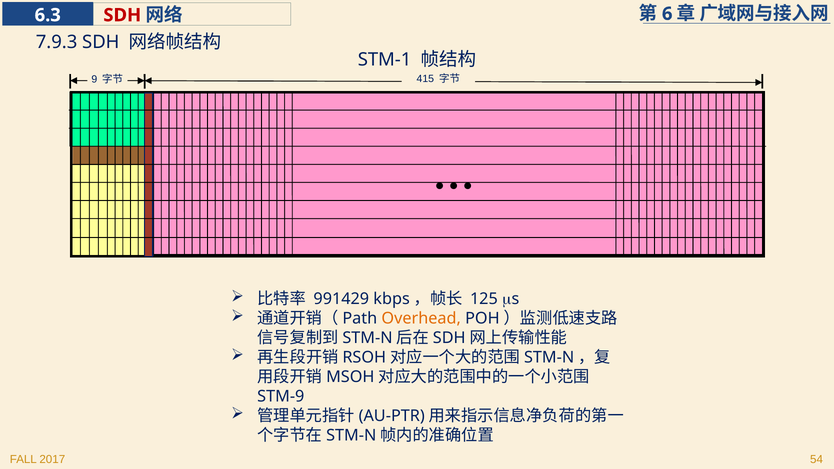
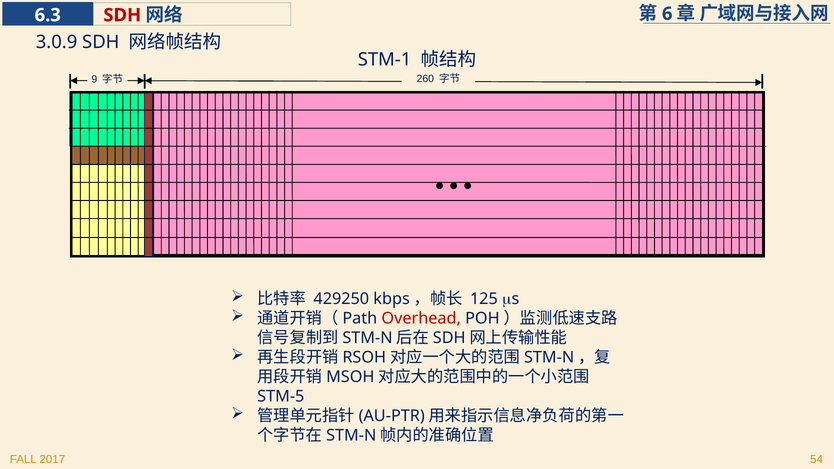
7.9.3: 7.9.3 -> 3.0.9
415: 415 -> 260
991429: 991429 -> 429250
Overhead colour: orange -> red
STM-9: STM-9 -> STM-5
